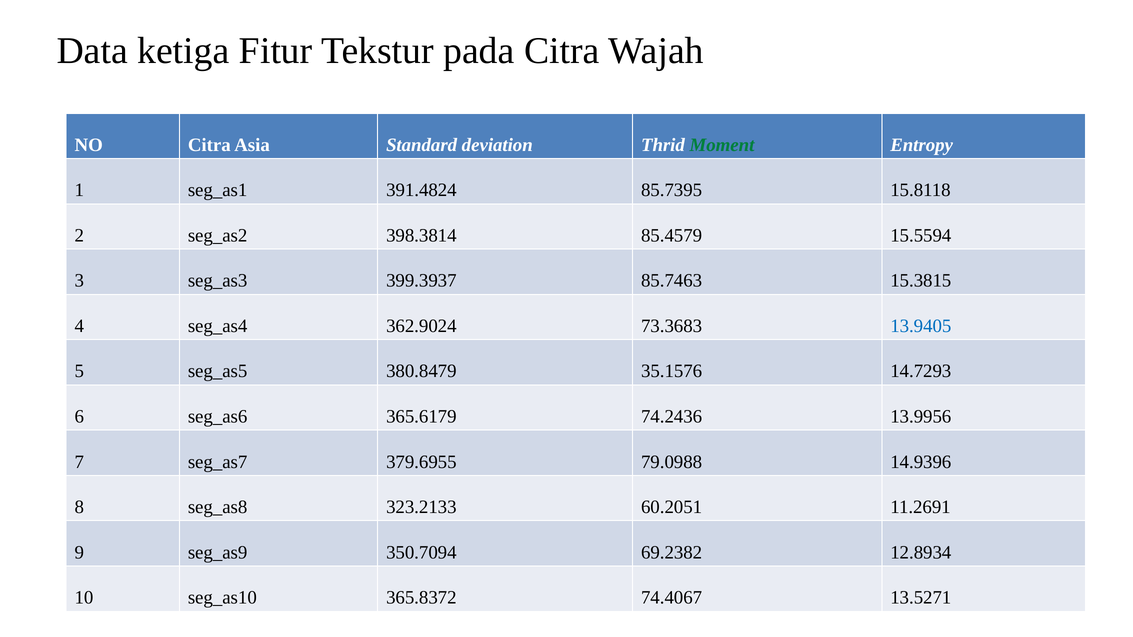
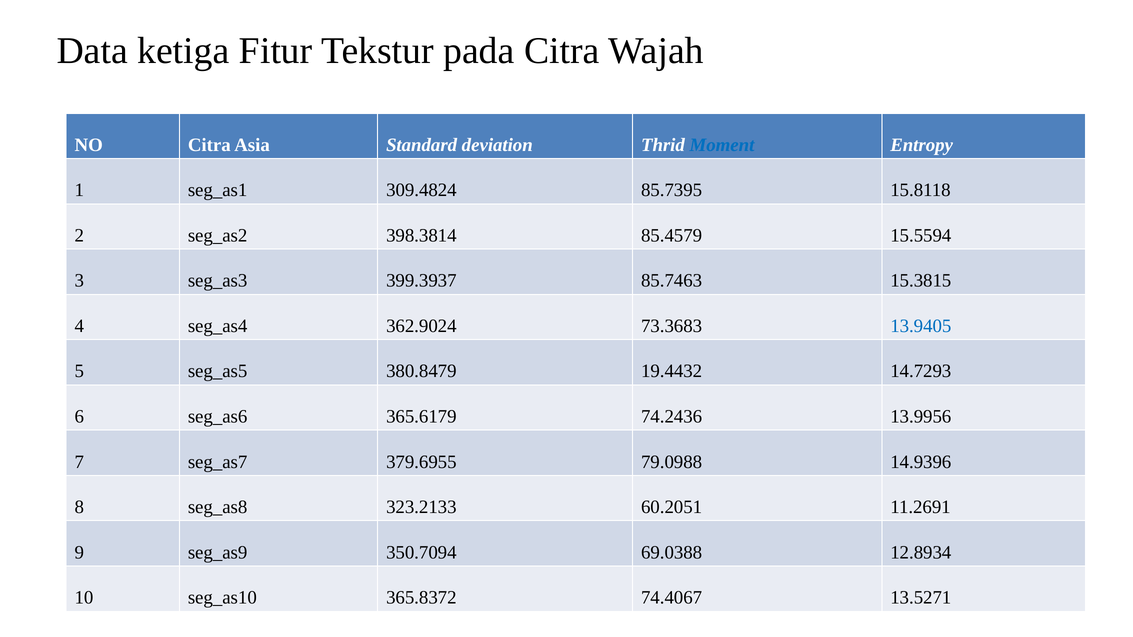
Moment colour: green -> blue
391.4824: 391.4824 -> 309.4824
35.1576: 35.1576 -> 19.4432
69.2382: 69.2382 -> 69.0388
